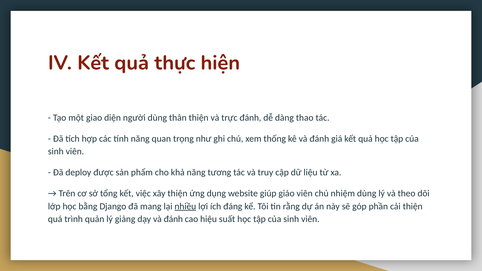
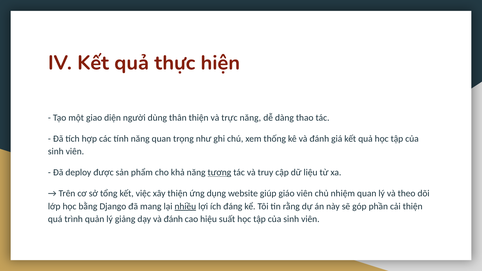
trực đánh: đánh -> năng
tương underline: none -> present
nhiệm dùng: dùng -> quan
